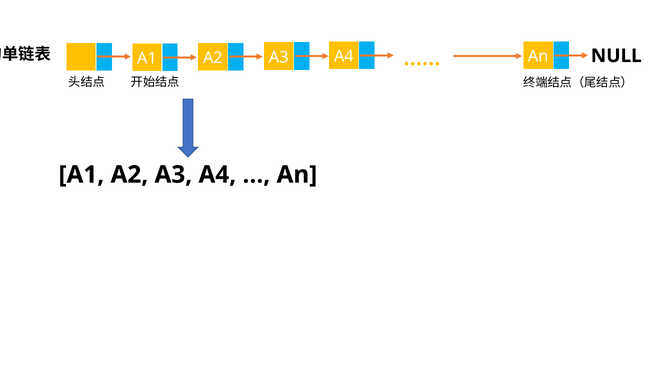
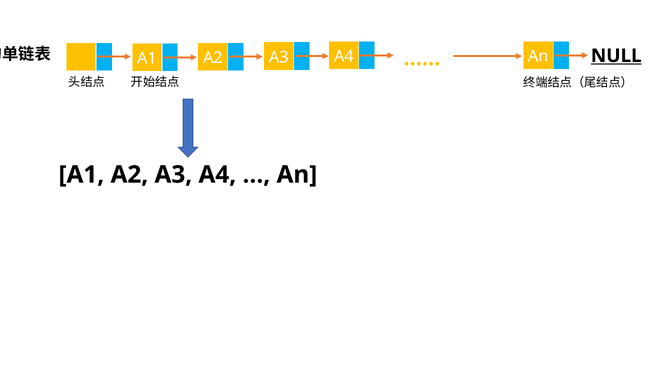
NULL underline: none -> present
